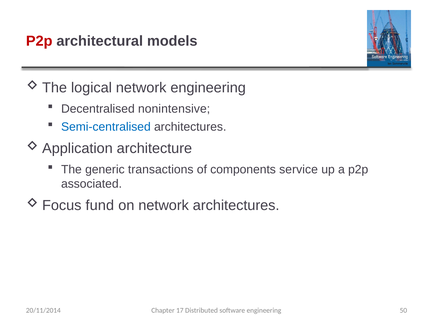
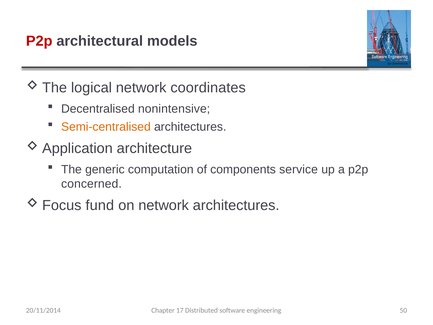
network engineering: engineering -> coordinates
Semi-centralised colour: blue -> orange
transactions: transactions -> computation
associated: associated -> concerned
